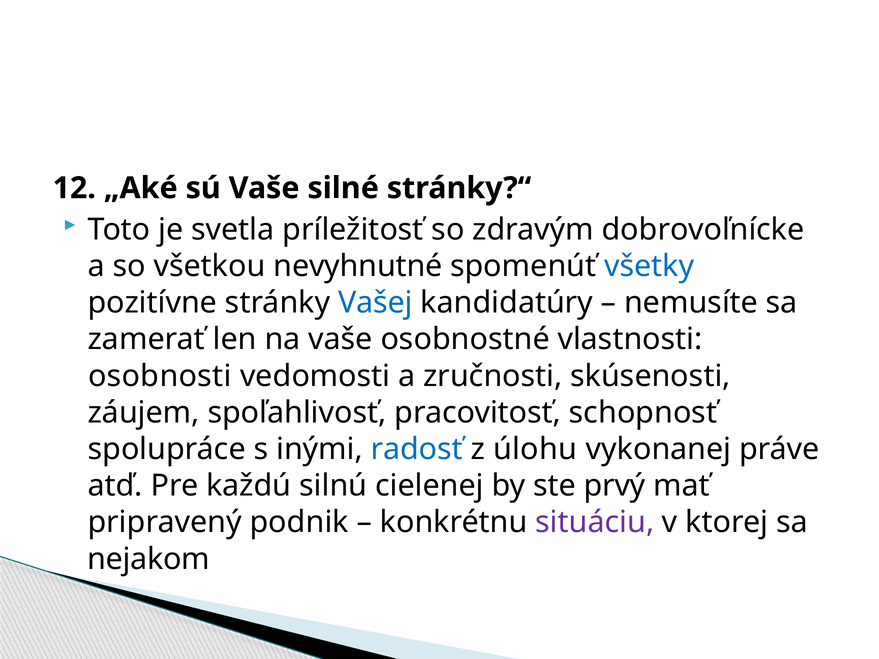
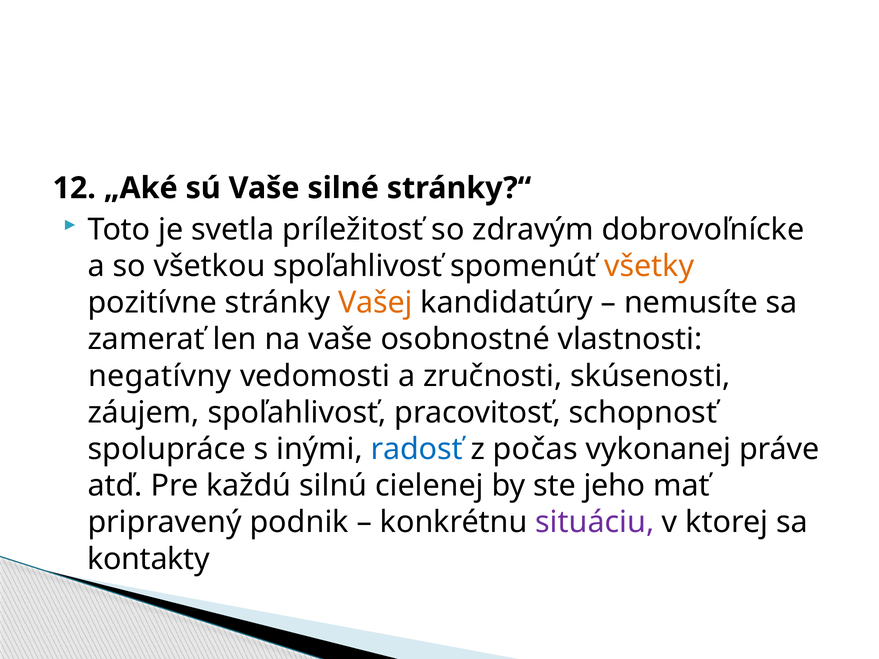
všetkou nevyhnutné: nevyhnutné -> spoľahlivosť
všetky colour: blue -> orange
Vašej colour: blue -> orange
osobnosti: osobnosti -> negatívny
úlohu: úlohu -> počas
prvý: prvý -> jeho
nejakom: nejakom -> kontakty
